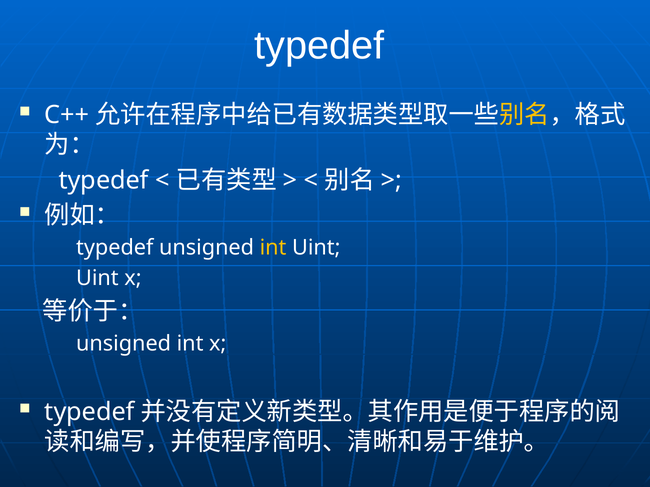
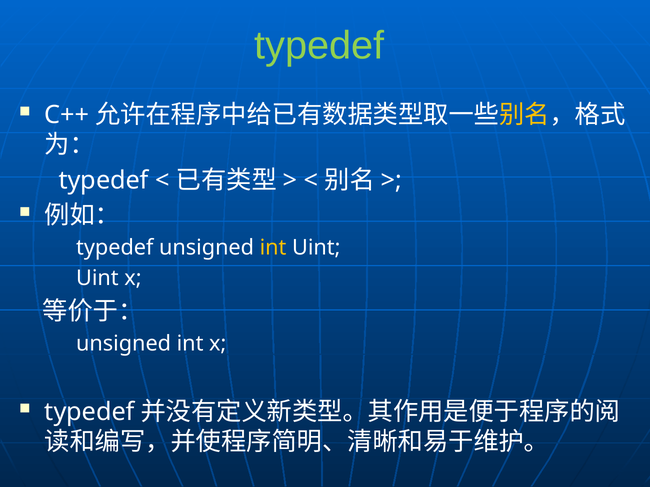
typedef at (319, 46) colour: white -> light green
